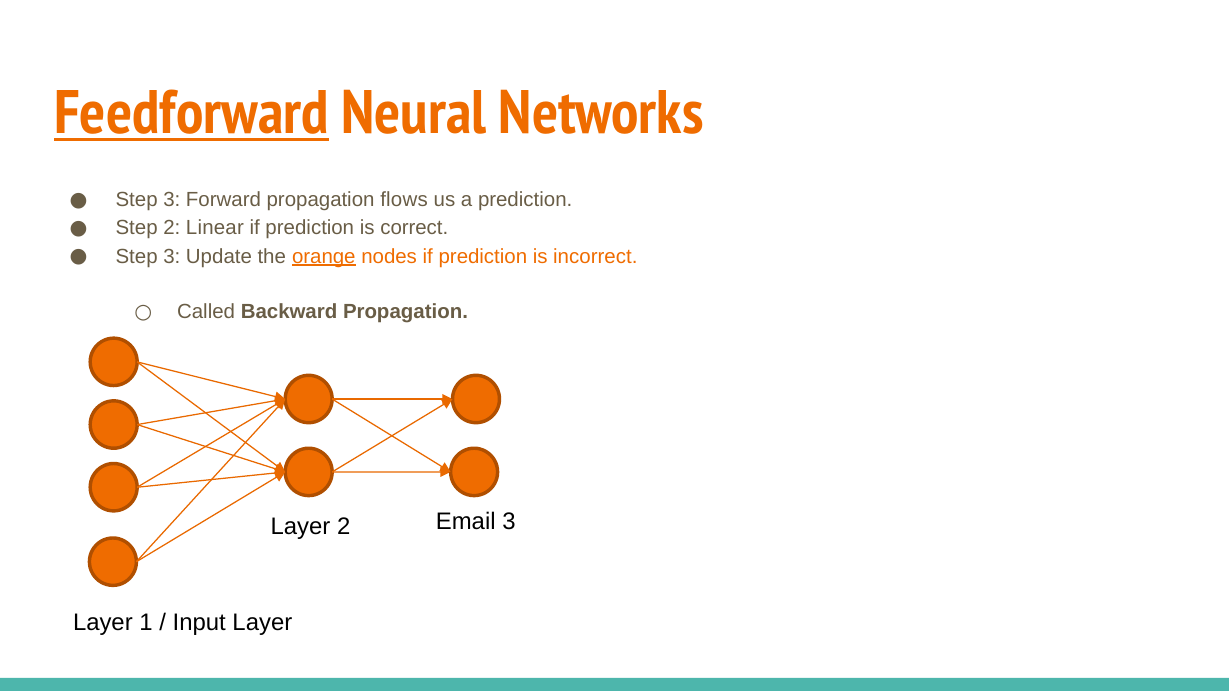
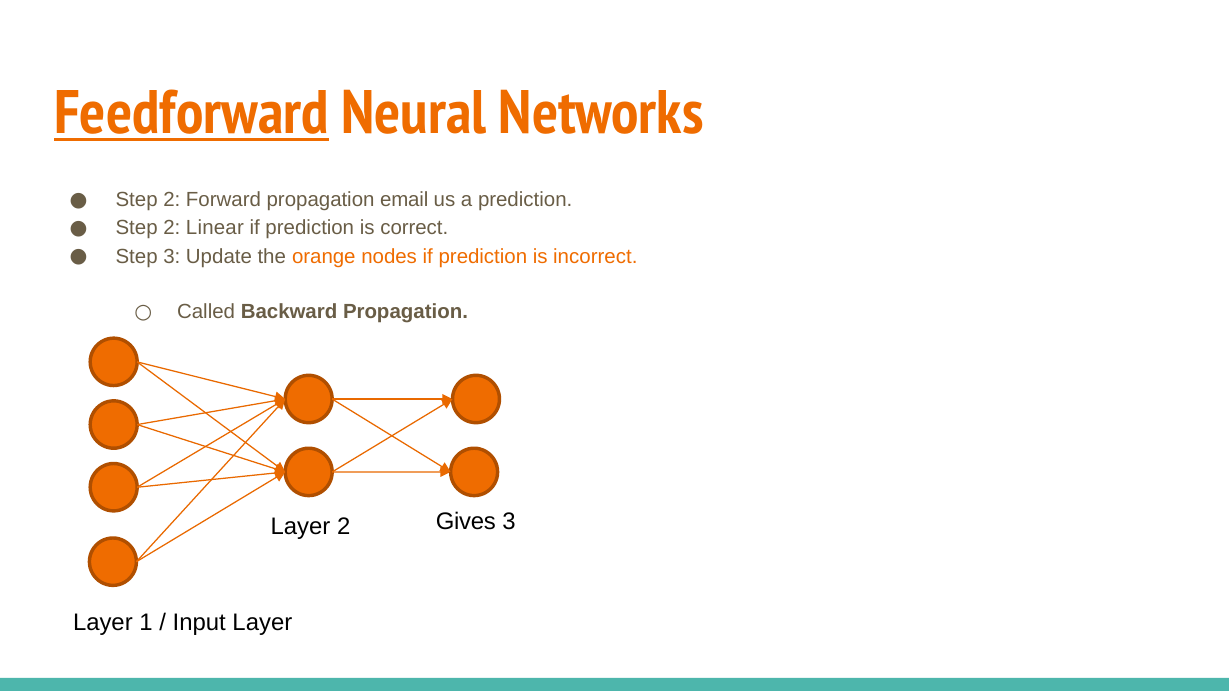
3 at (172, 200): 3 -> 2
flows: flows -> email
orange underline: present -> none
Email: Email -> Gives
